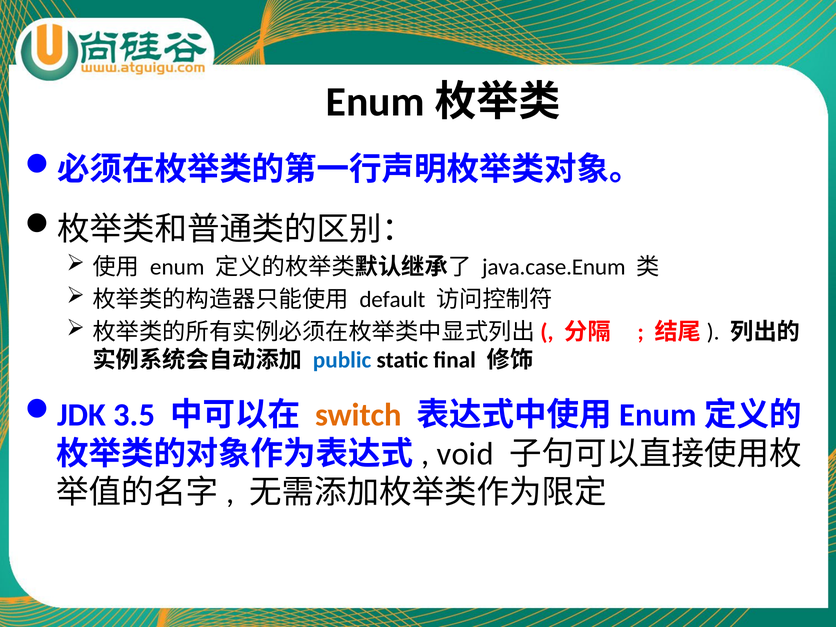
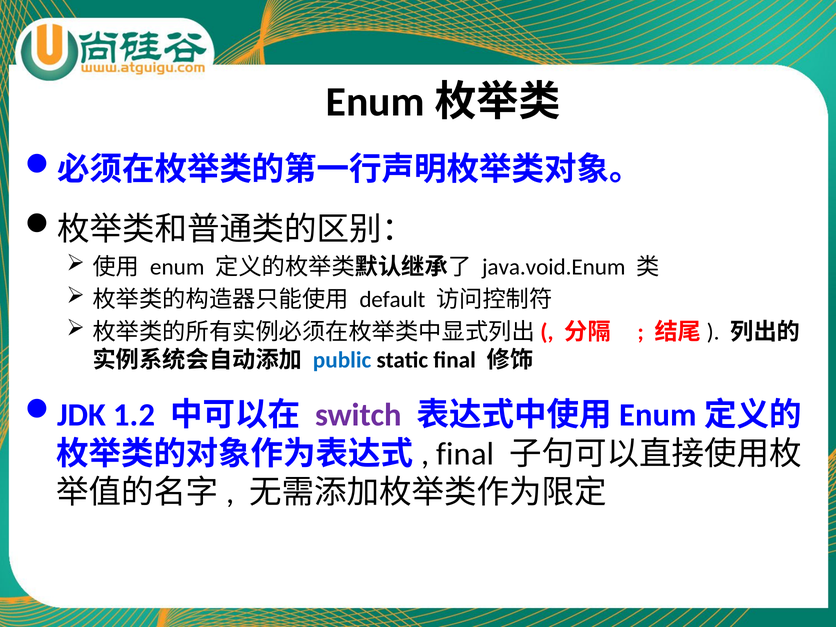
java.case.Enum: java.case.Enum -> java.void.Enum
3.5: 3.5 -> 1.2
switch colour: orange -> purple
void at (465, 454): void -> final
